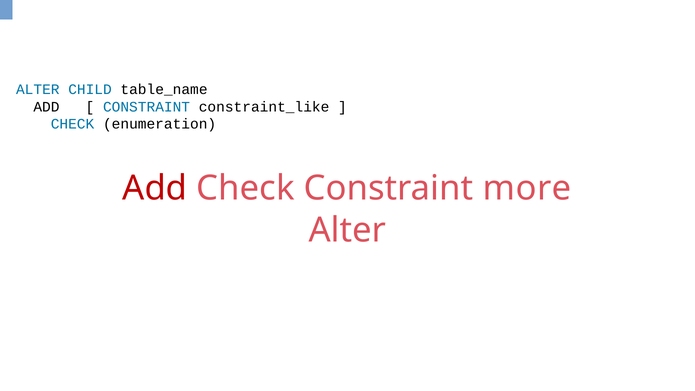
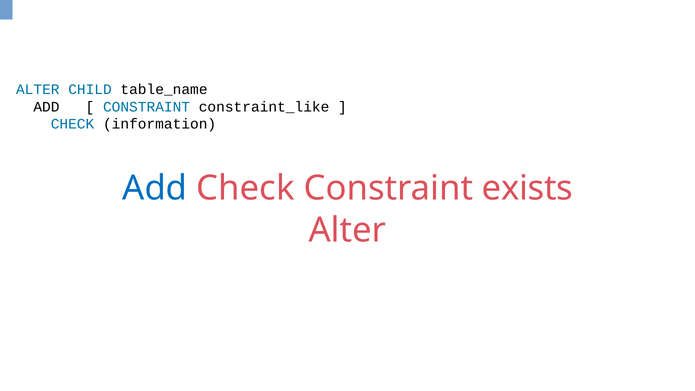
enumeration: enumeration -> information
Add at (155, 188) colour: red -> blue
more: more -> exists
